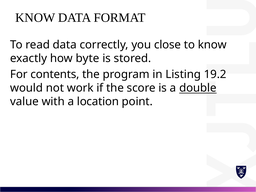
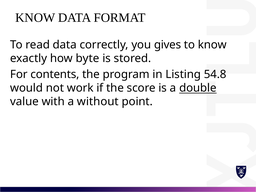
close: close -> gives
19.2: 19.2 -> 54.8
location: location -> without
